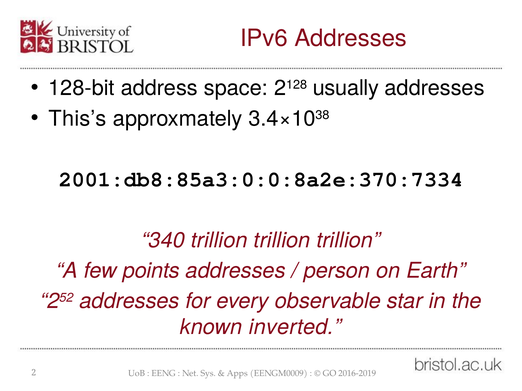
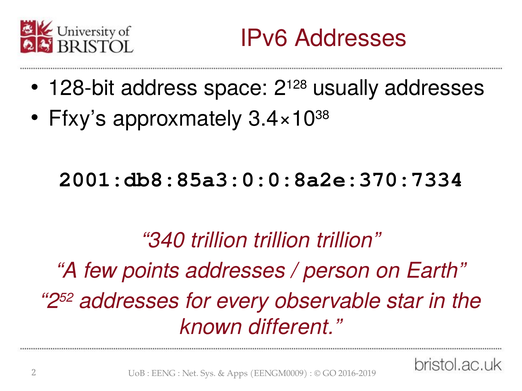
This’s: This’s -> Ffxy’s
inverted: inverted -> different
